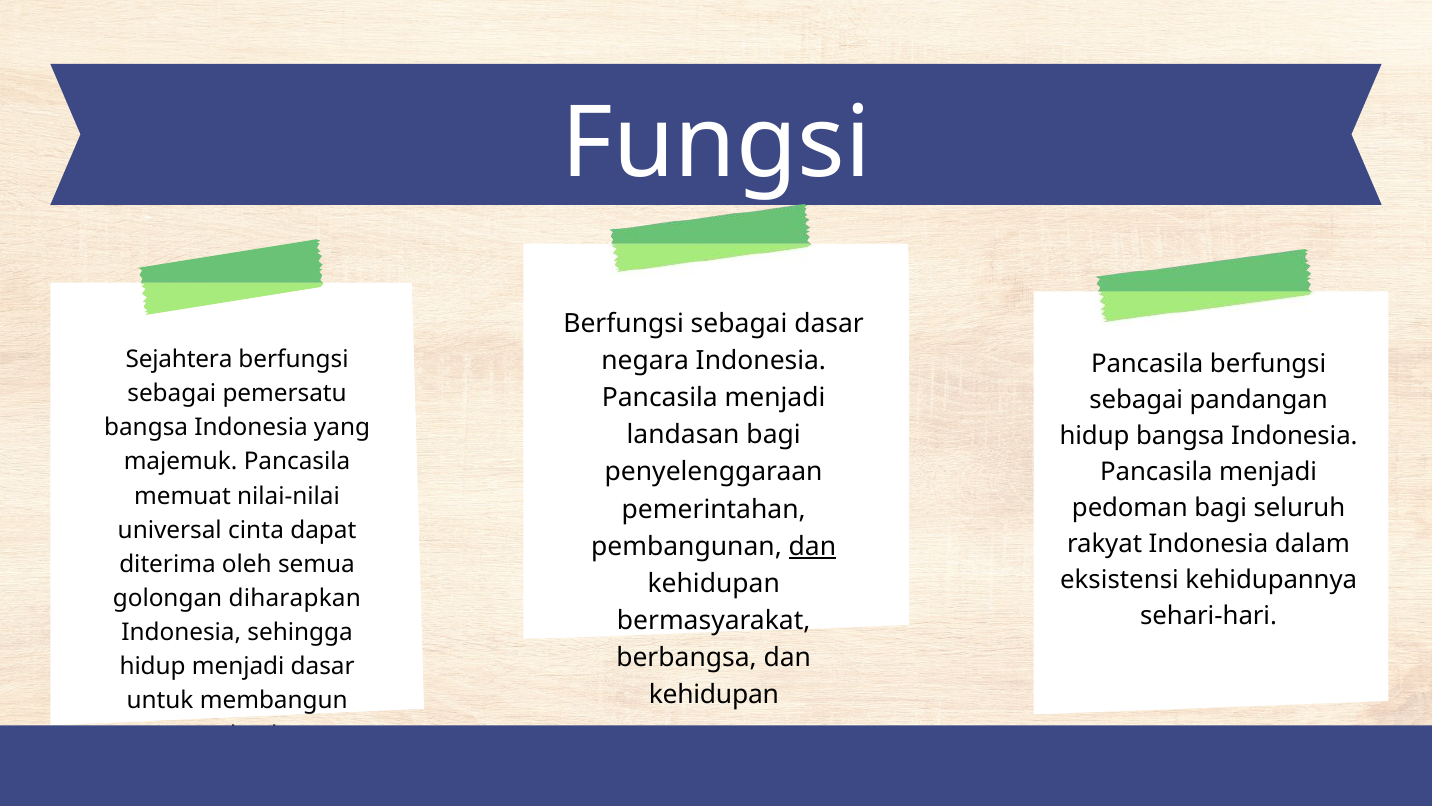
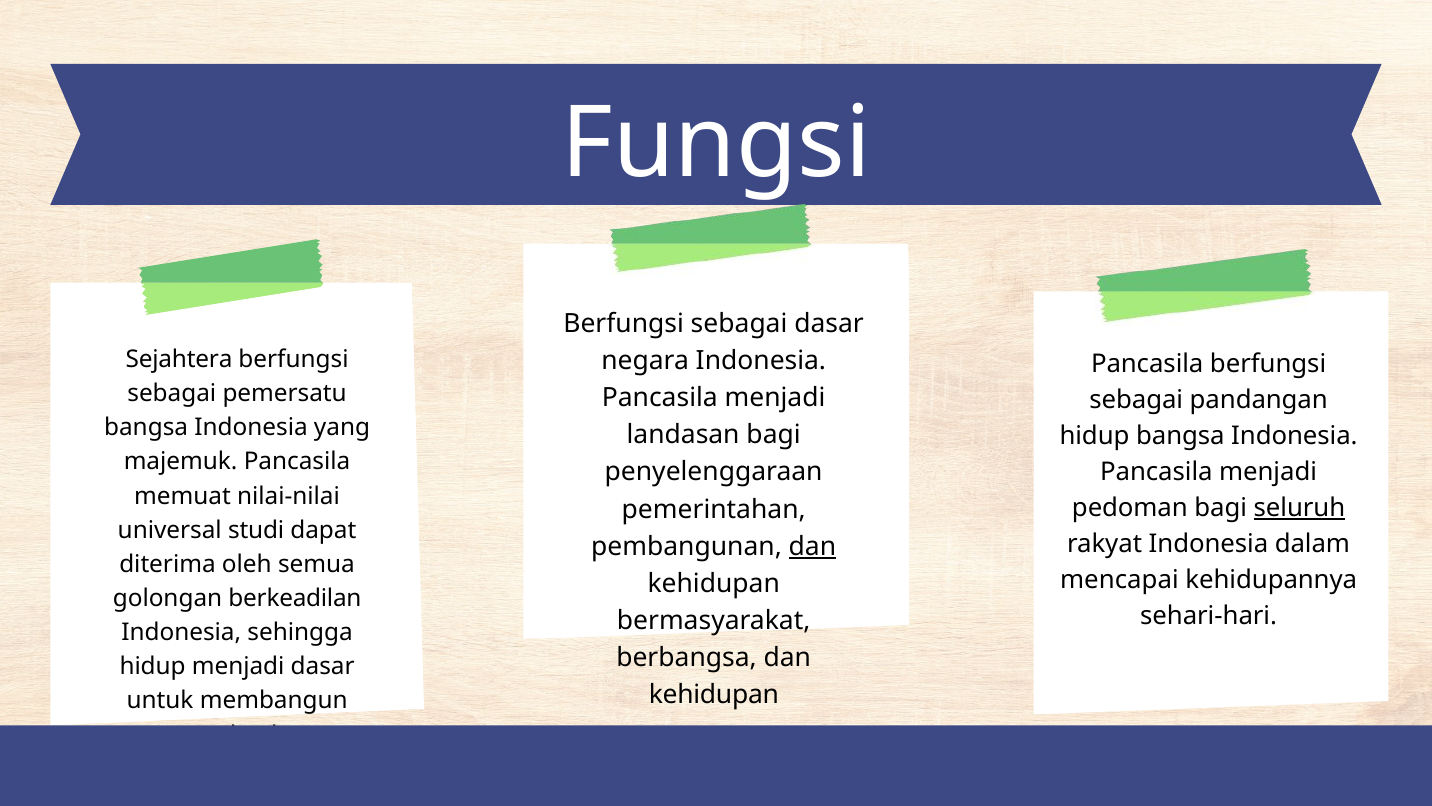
seluruh underline: none -> present
cinta: cinta -> studi
eksistensi: eksistensi -> mencapai
diharapkan: diharapkan -> berkeadilan
